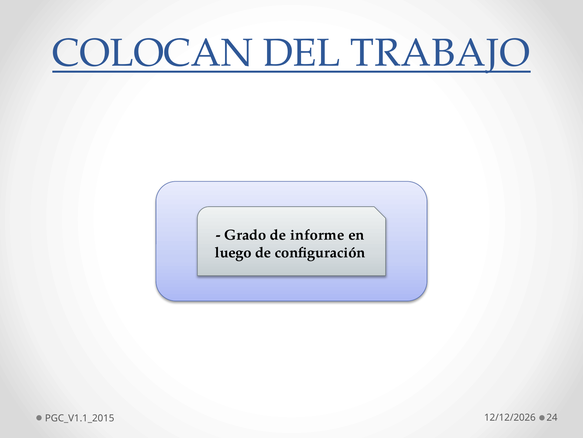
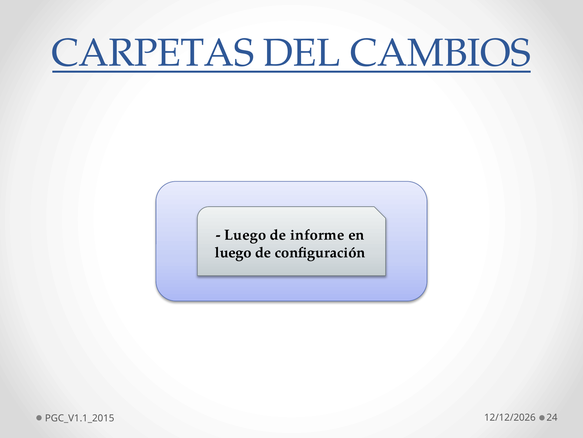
COLOCAN: COLOCAN -> CARPETAS
TRABAJO: TRABAJO -> CAMBIOS
Grado at (245, 235): Grado -> Luego
